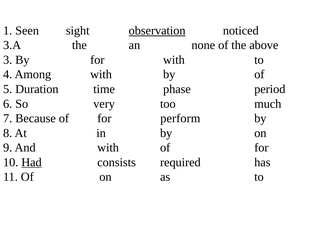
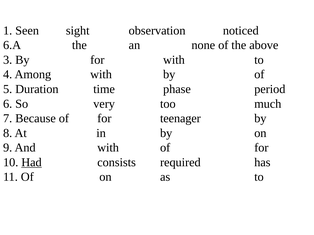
observation underline: present -> none
3.A: 3.A -> 6.A
perform: perform -> teenager
